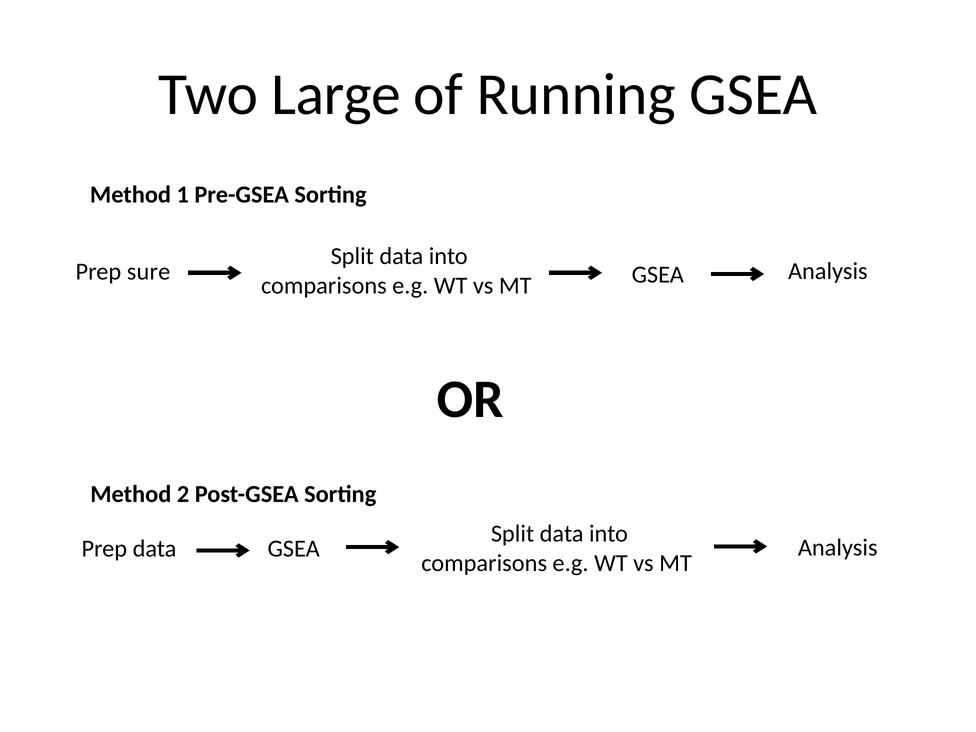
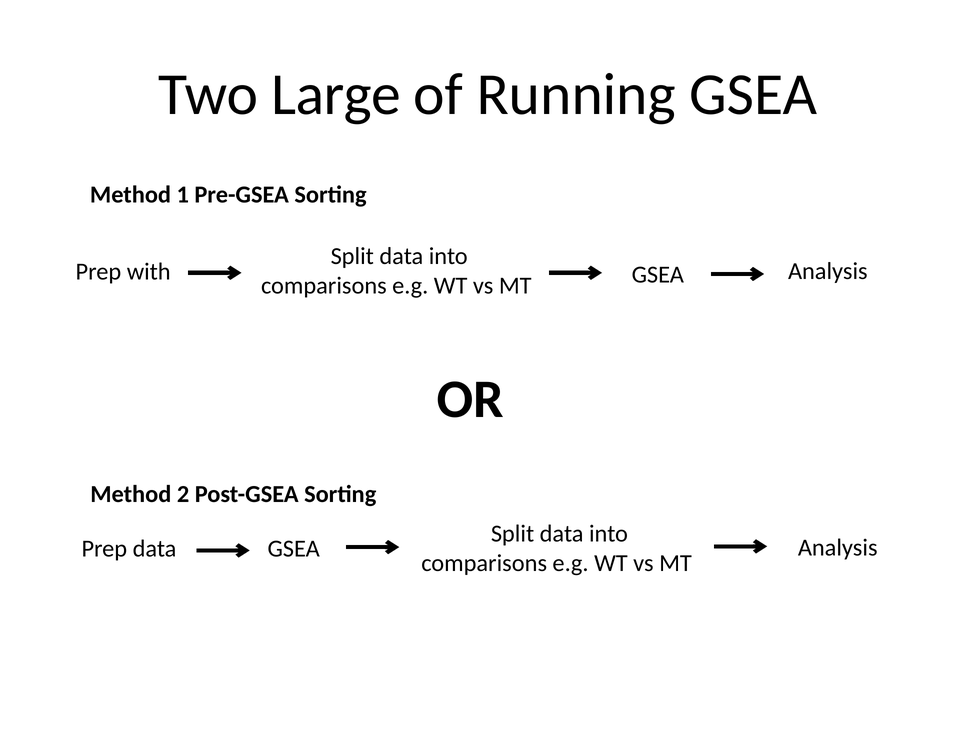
sure: sure -> with
